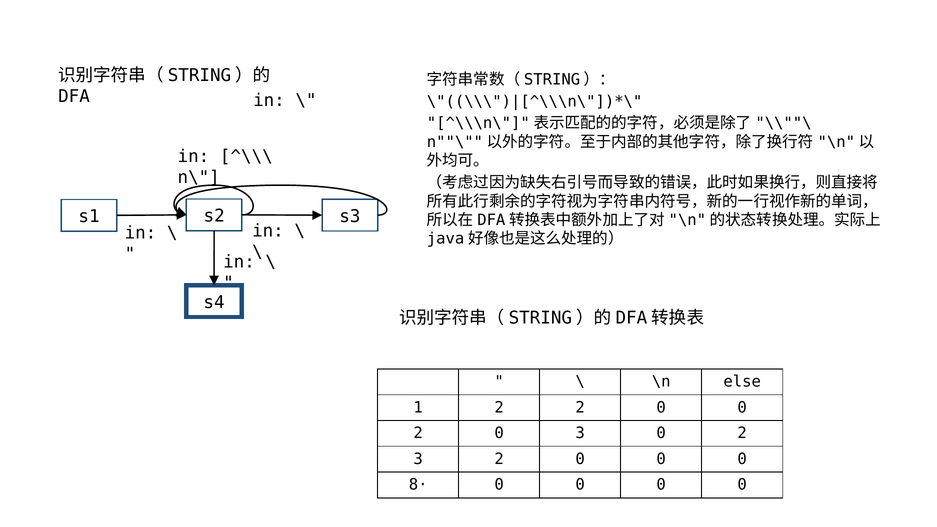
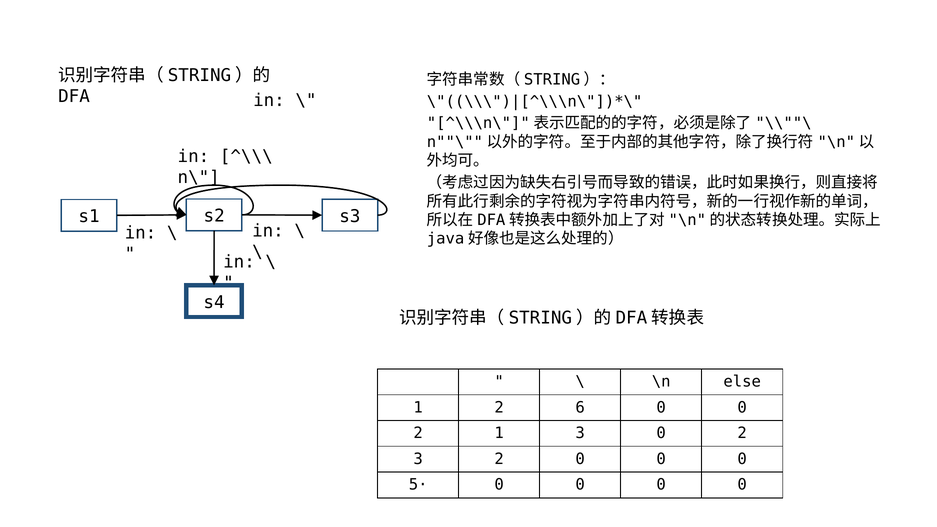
2 2: 2 -> 6
0 at (499, 433): 0 -> 1
8·: 8· -> 5·
